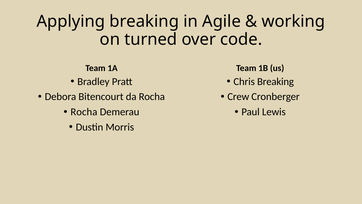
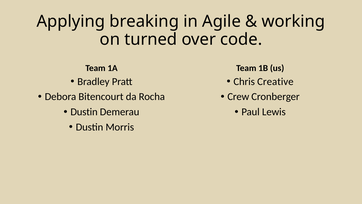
Chris Breaking: Breaking -> Creative
Rocha at (84, 112): Rocha -> Dustin
